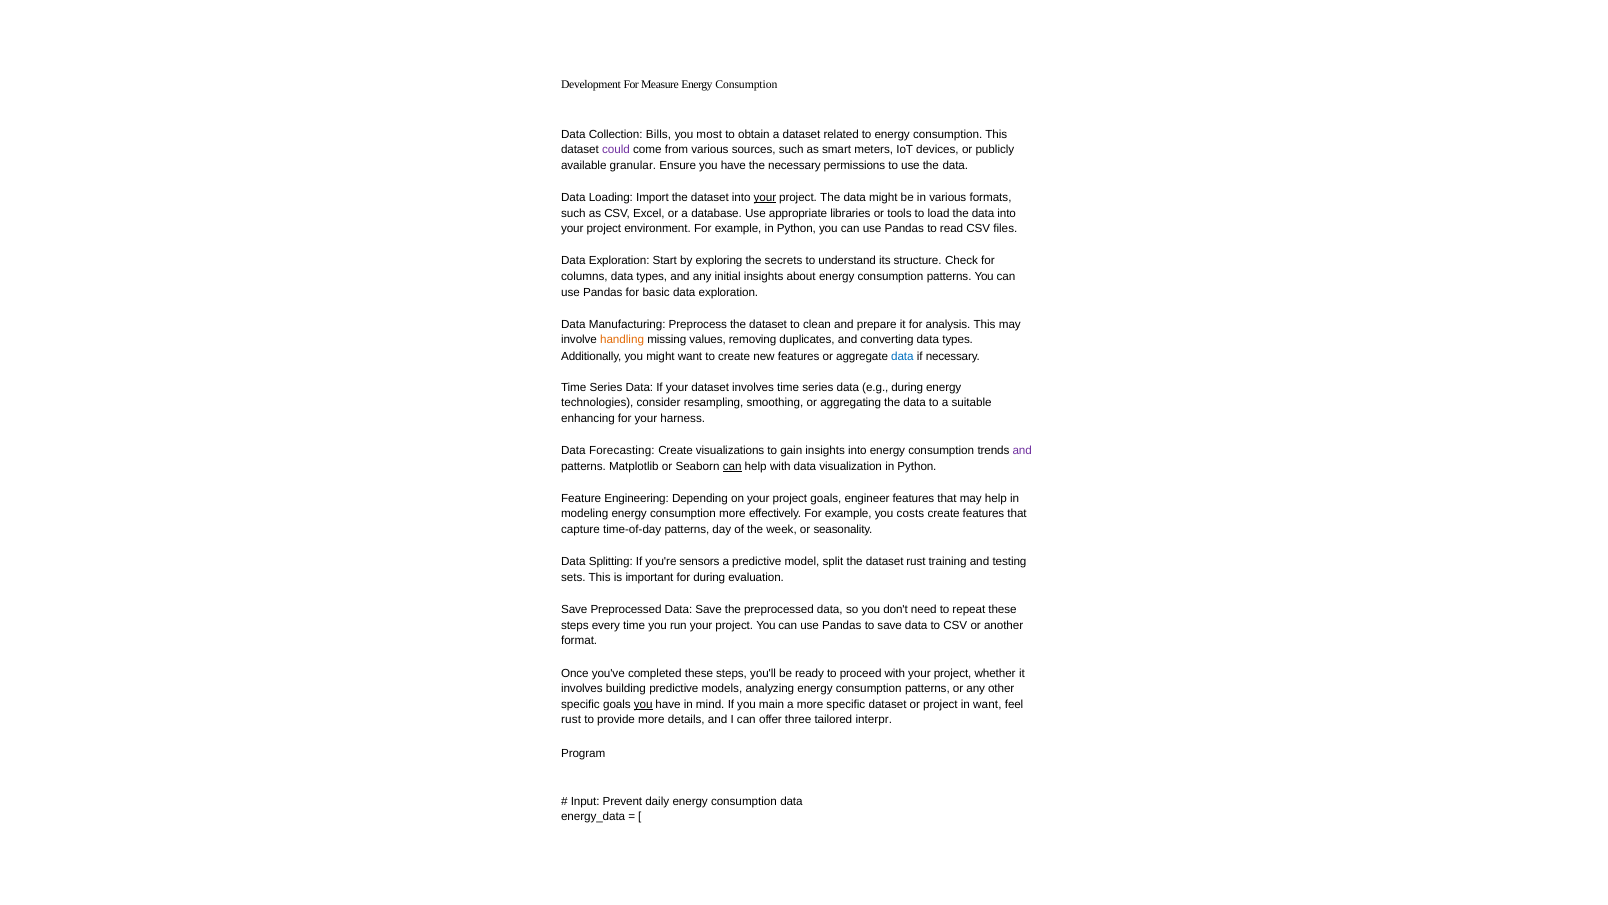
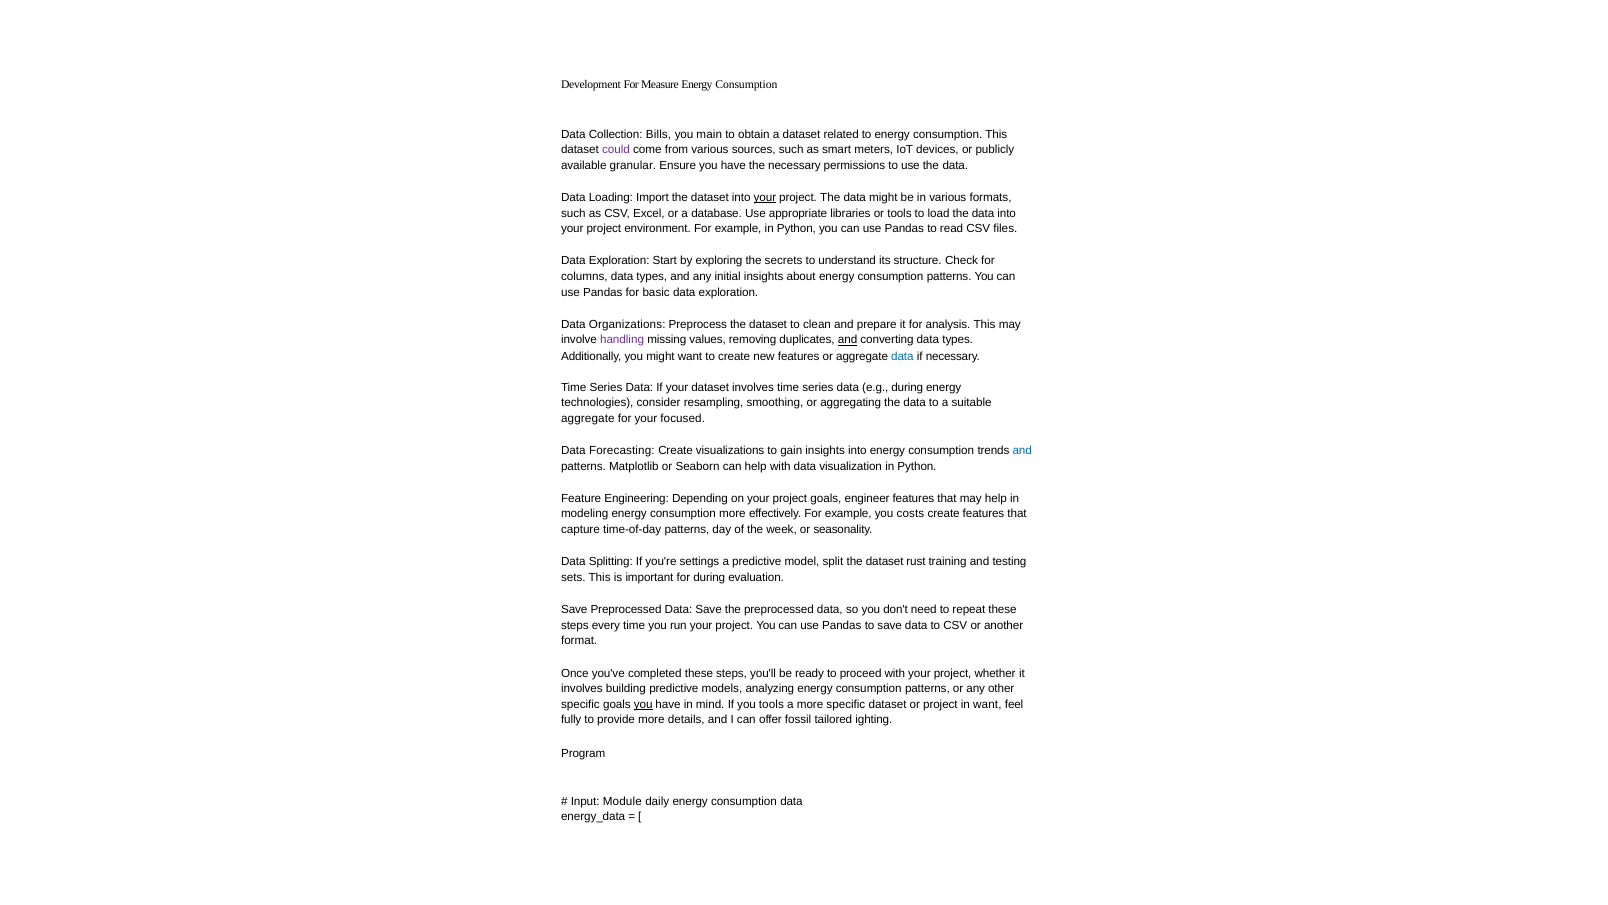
most: most -> main
Manufacturing: Manufacturing -> Organizations
handling colour: orange -> purple
and at (848, 340) underline: none -> present
enhancing at (588, 418): enhancing -> aggregate
harness: harness -> focused
and at (1022, 451) colour: purple -> blue
can at (732, 466) underline: present -> none
sensors: sensors -> settings
you main: main -> tools
rust at (571, 720): rust -> fully
three: three -> fossil
interpr: interpr -> ighting
Prevent: Prevent -> Module
